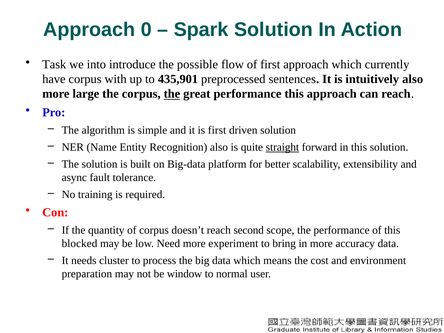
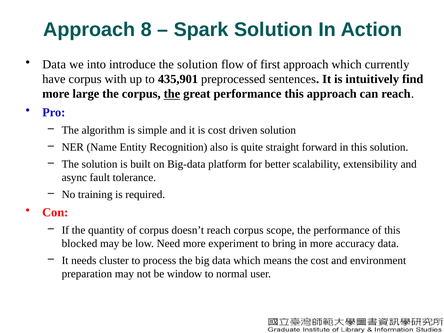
0: 0 -> 8
Task at (54, 64): Task -> Data
introduce the possible: possible -> solution
intuitively also: also -> find
is first: first -> cost
straight underline: present -> none
reach second: second -> corpus
